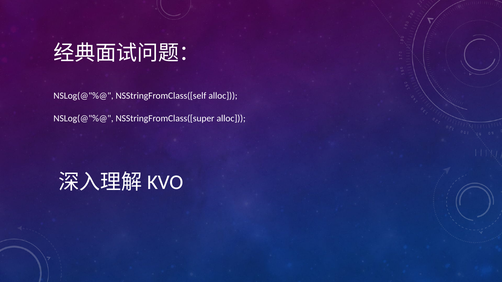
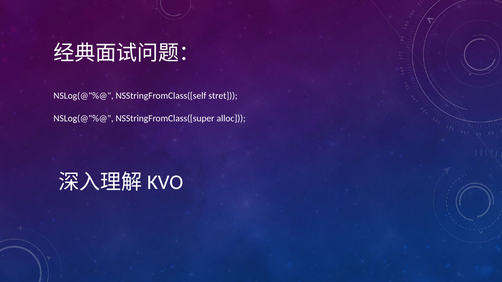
NSStringFromClass([self alloc: alloc -> stret
